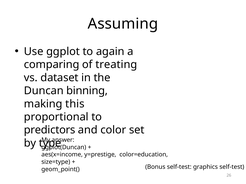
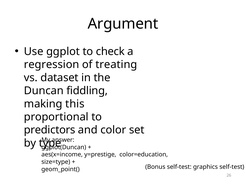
Assuming: Assuming -> Argument
again: again -> check
comparing: comparing -> regression
binning: binning -> fiddling
